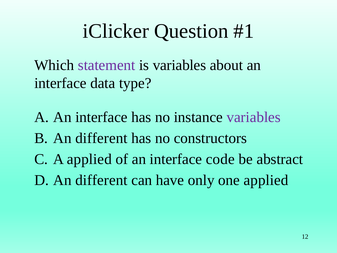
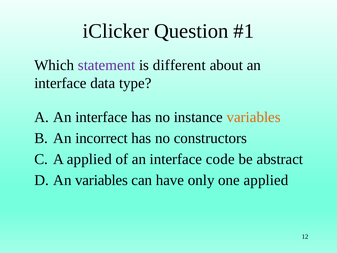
is variables: variables -> different
variables at (254, 117) colour: purple -> orange
different at (101, 138): different -> incorrect
different at (101, 180): different -> variables
